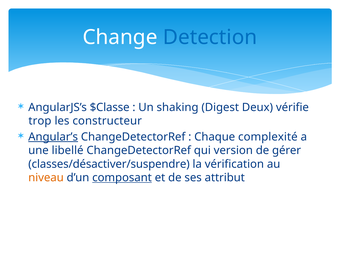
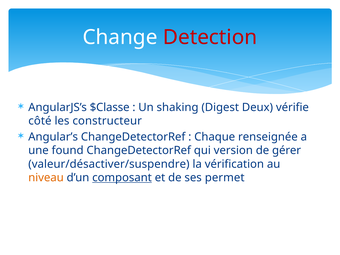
Detection colour: blue -> red
trop: trop -> côté
Angular’s underline: present -> none
complexité: complexité -> renseignée
libellé: libellé -> found
classes/désactiver/suspendre: classes/désactiver/suspendre -> valeur/désactiver/suspendre
attribut: attribut -> permet
